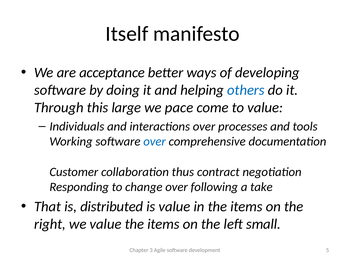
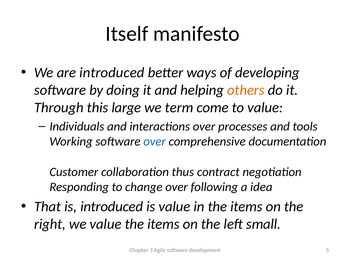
are acceptance: acceptance -> introduced
others colour: blue -> orange
pace: pace -> term
take: take -> idea
is distributed: distributed -> introduced
